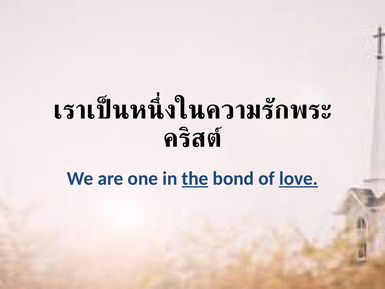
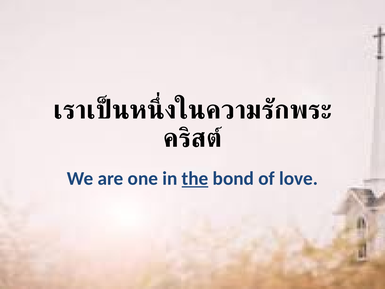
love underline: present -> none
